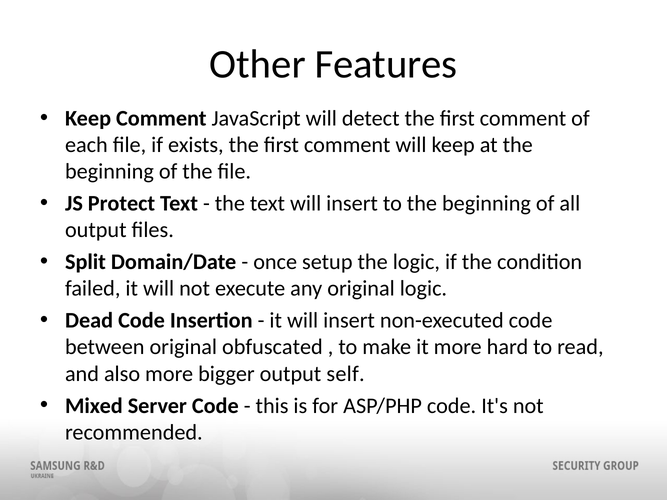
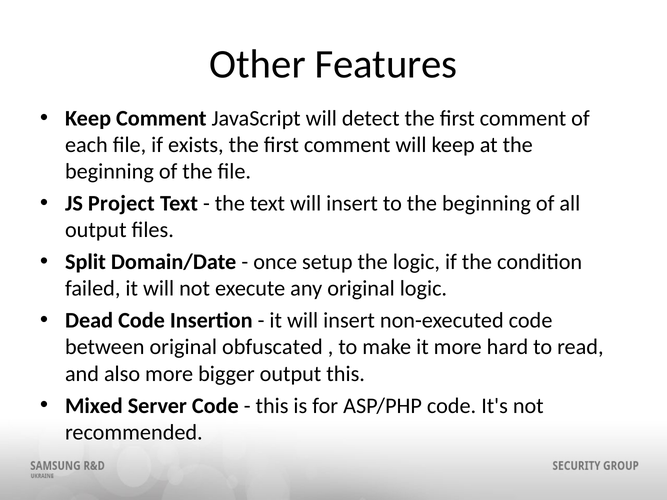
Protect: Protect -> Project
output self: self -> this
